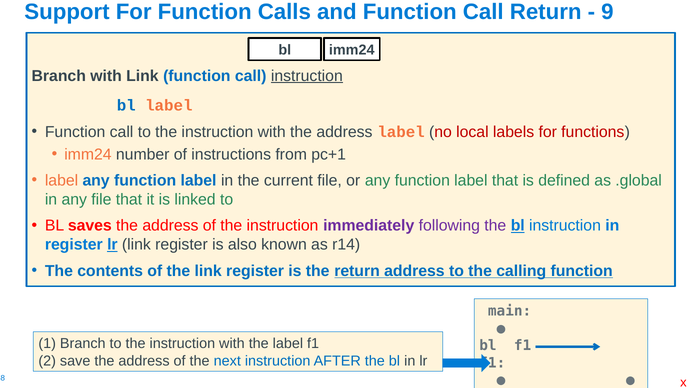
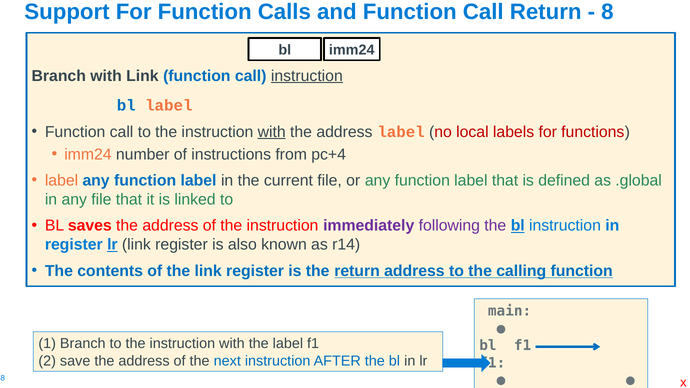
9: 9 -> 8
with at (272, 132) underline: none -> present
pc+1: pc+1 -> pc+4
